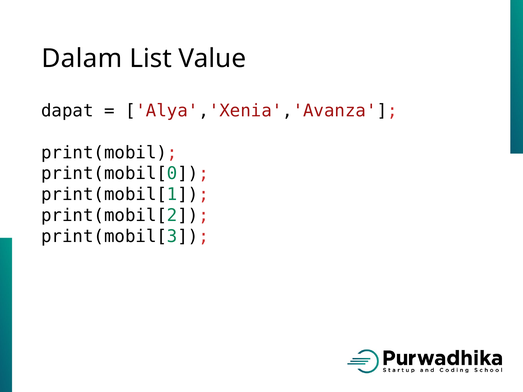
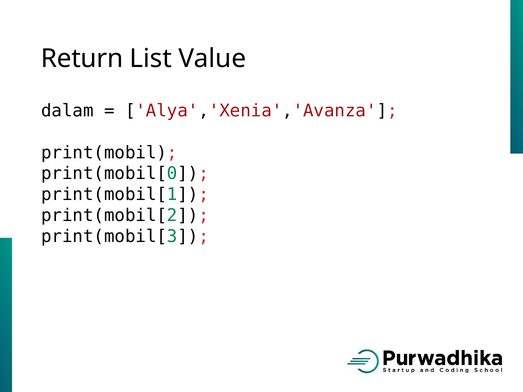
Dalam: Dalam -> Return
dapat: dapat -> dalam
